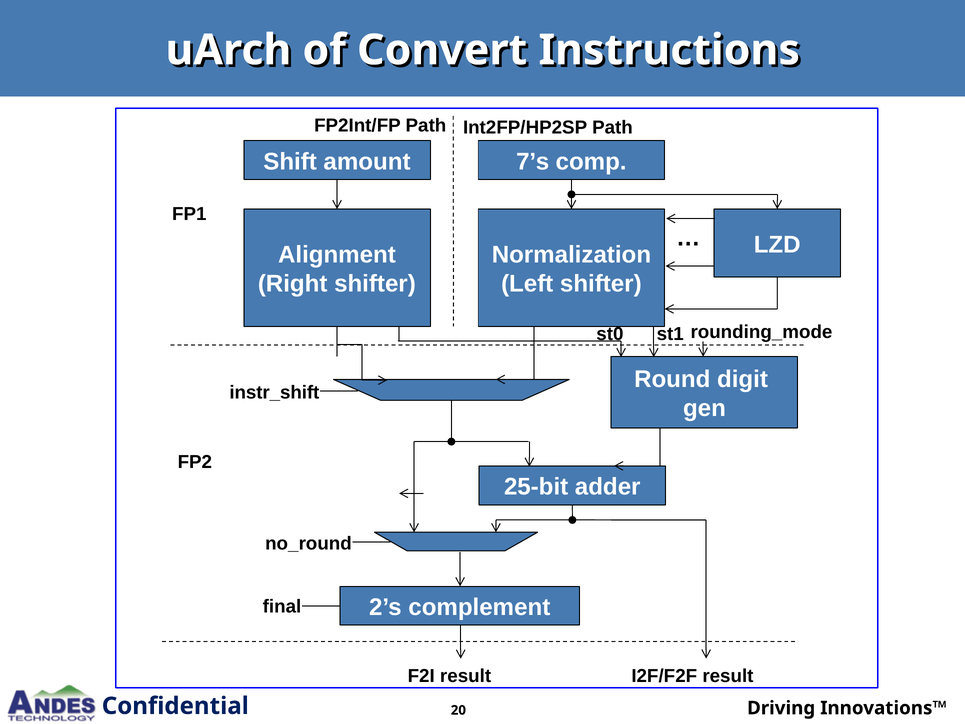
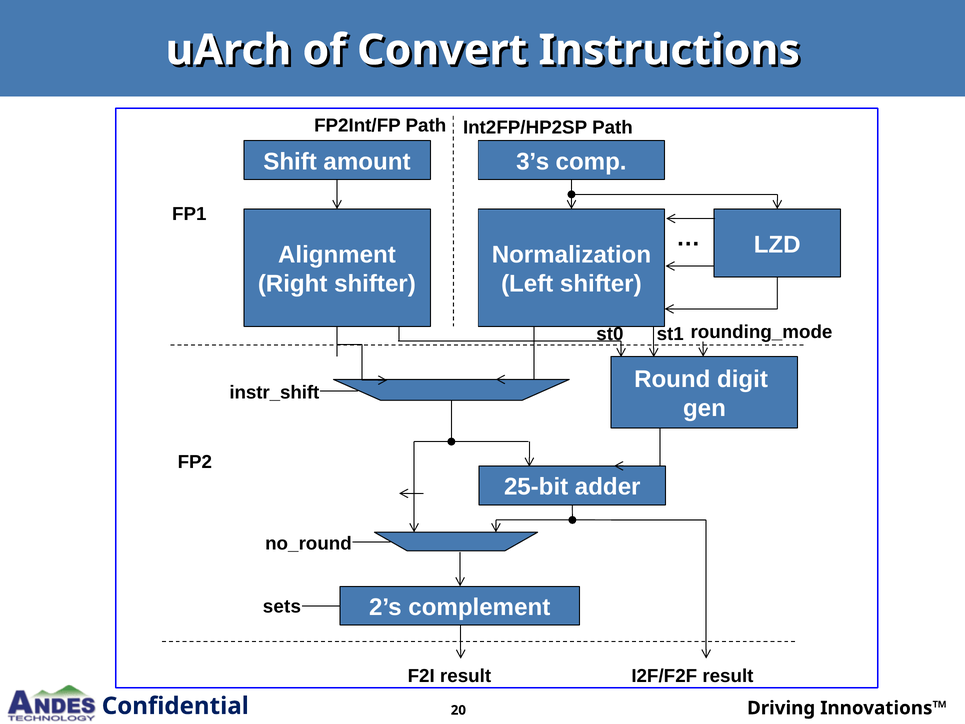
7’s: 7’s -> 3’s
final: final -> sets
